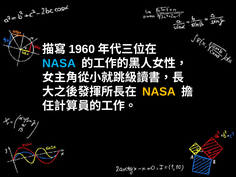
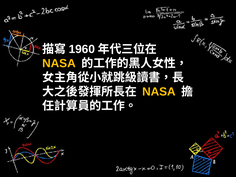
NASA at (59, 63) colour: light blue -> yellow
